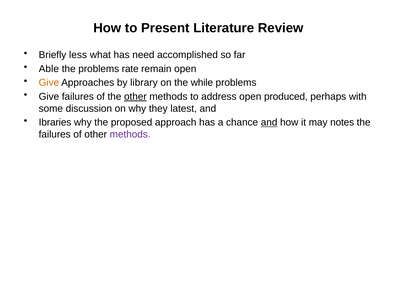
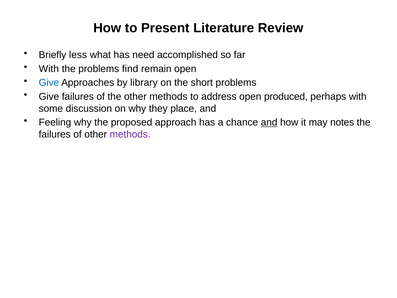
Able at (49, 69): Able -> With
rate: rate -> find
Give at (49, 83) colour: orange -> blue
while: while -> short
other at (135, 97) underline: present -> none
latest: latest -> place
Ibraries: Ibraries -> Feeling
